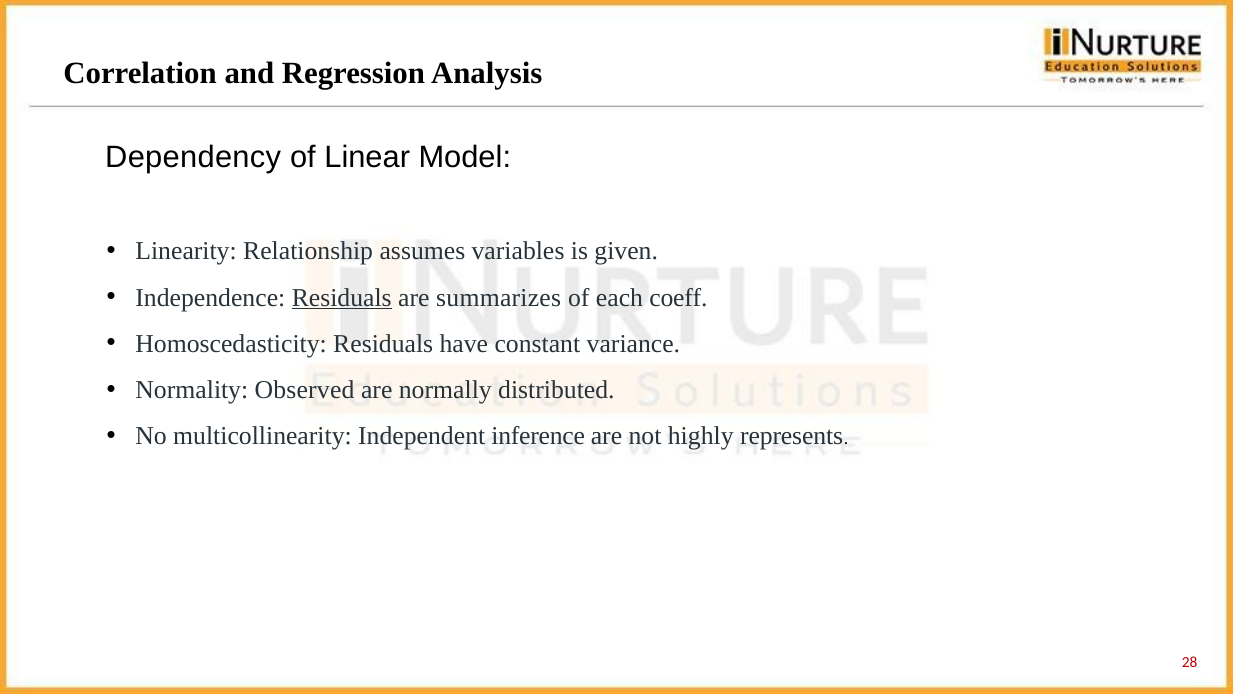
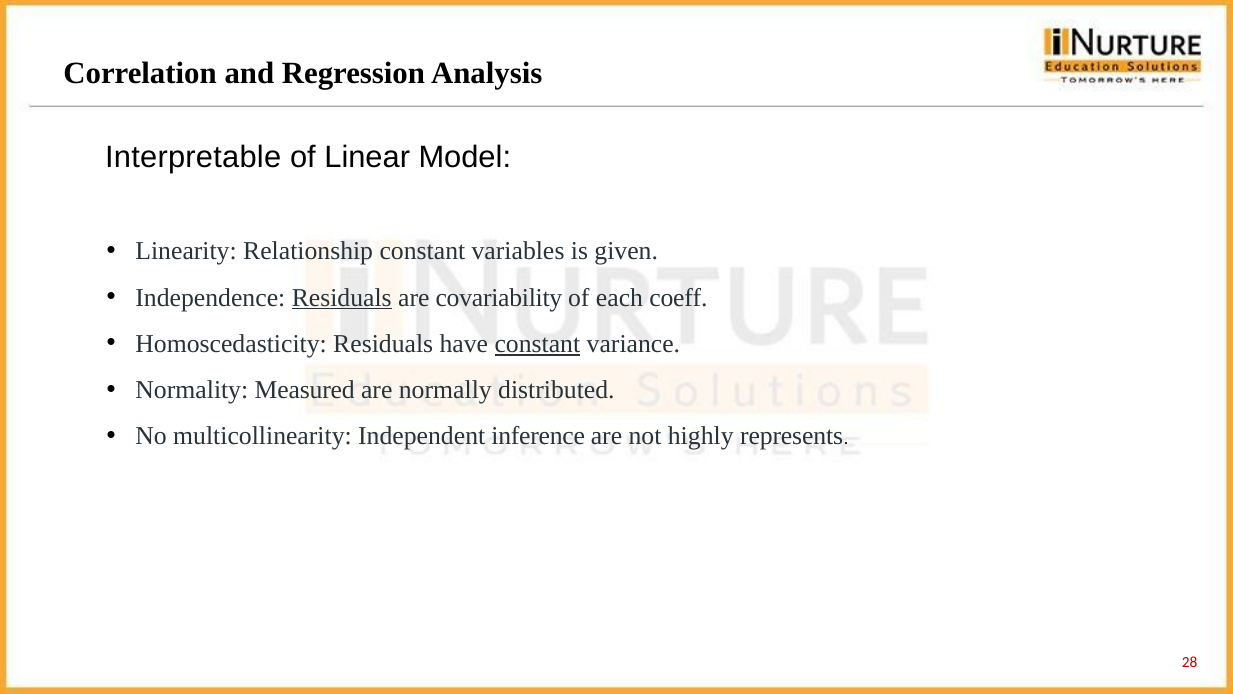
Dependency: Dependency -> Interpretable
Relationship assumes: assumes -> constant
summarizes: summarizes -> covariability
constant at (537, 344) underline: none -> present
Observed: Observed -> Measured
